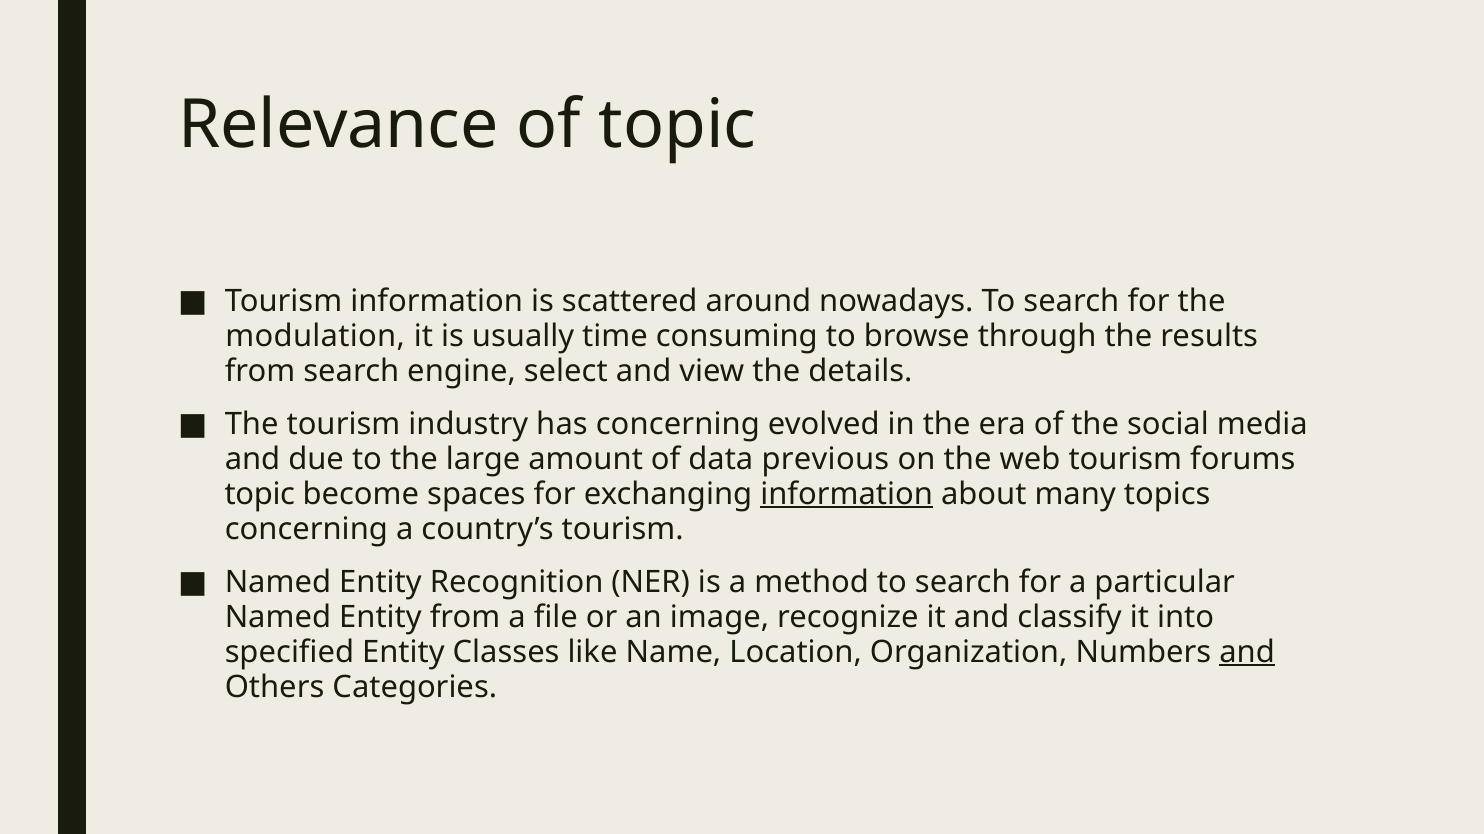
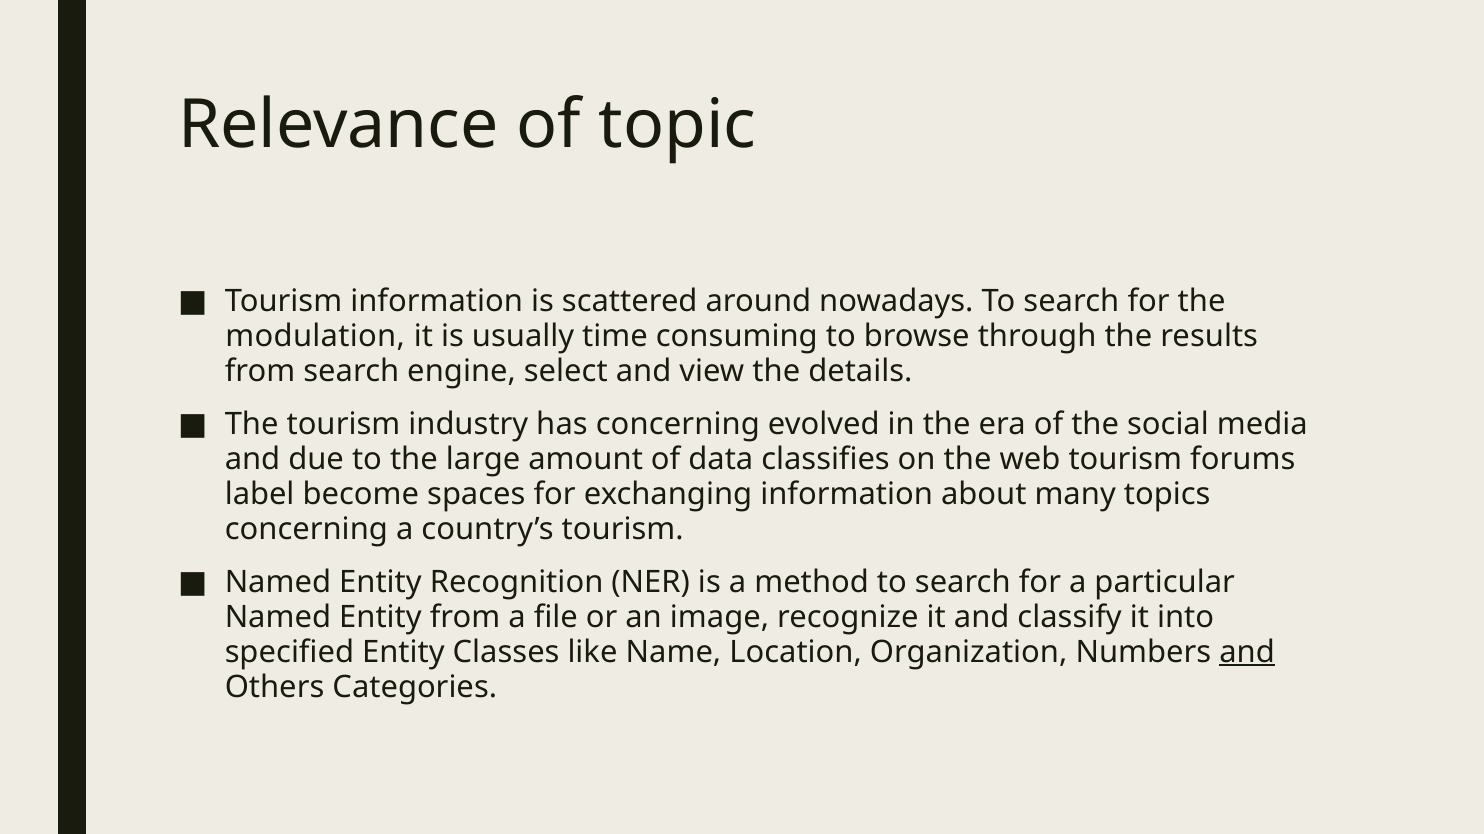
previous: previous -> classifies
topic at (260, 494): topic -> label
information at (847, 494) underline: present -> none
